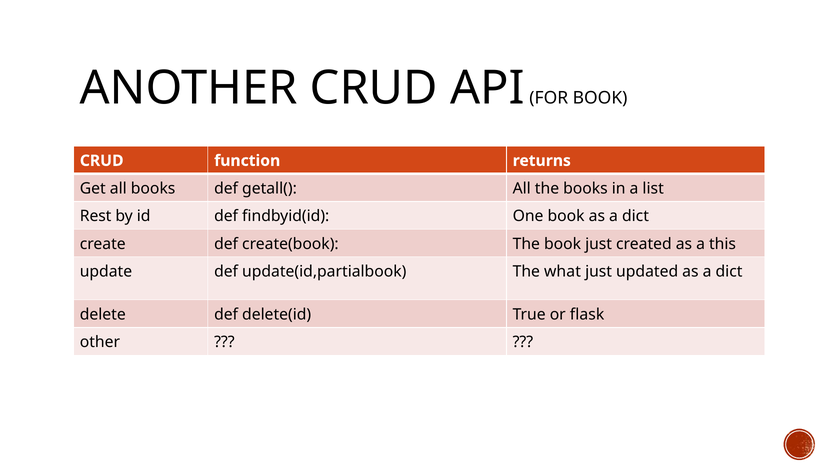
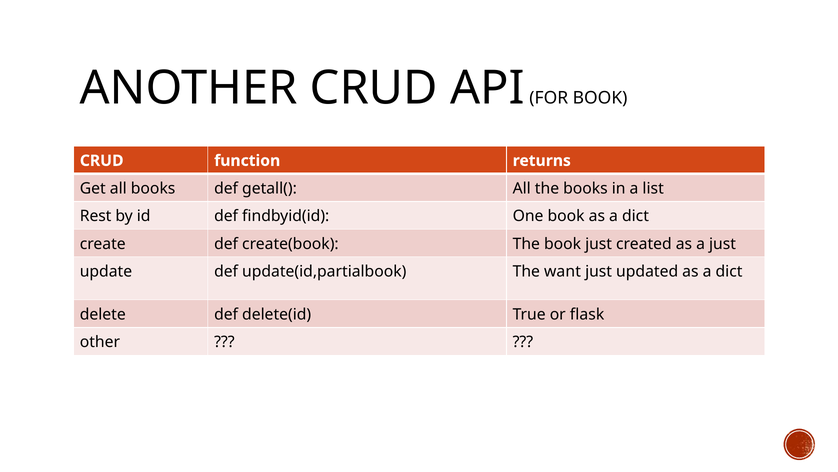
a this: this -> just
what: what -> want
